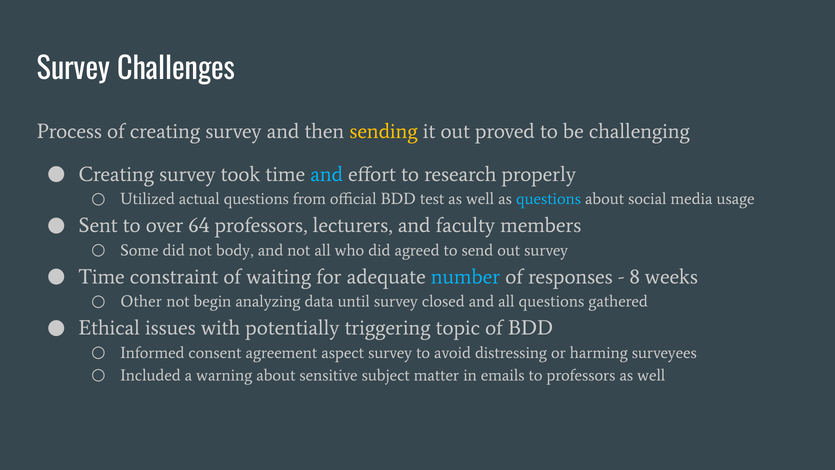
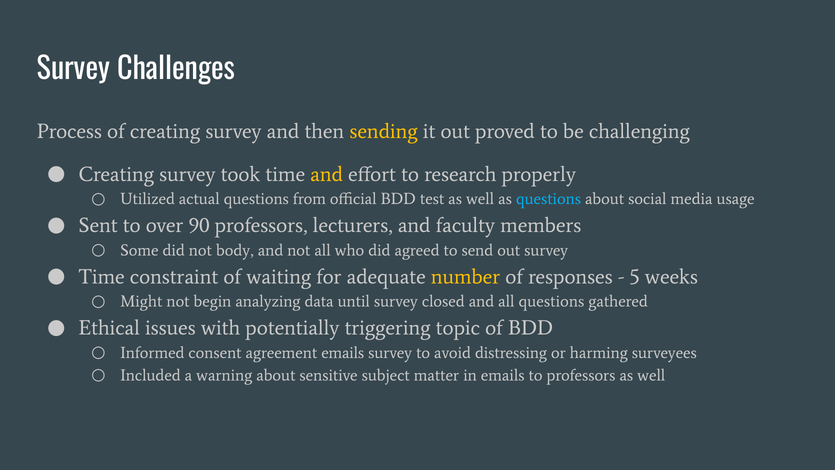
and at (327, 174) colour: light blue -> yellow
64: 64 -> 90
number colour: light blue -> yellow
8: 8 -> 5
Other: Other -> Might
agreement aspect: aspect -> emails
